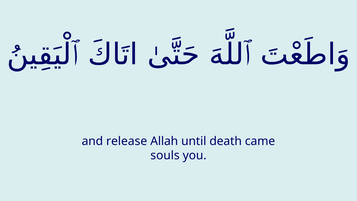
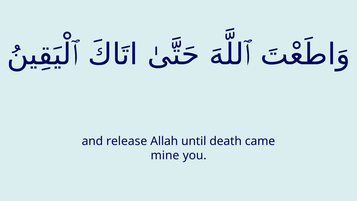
souls: souls -> mine
